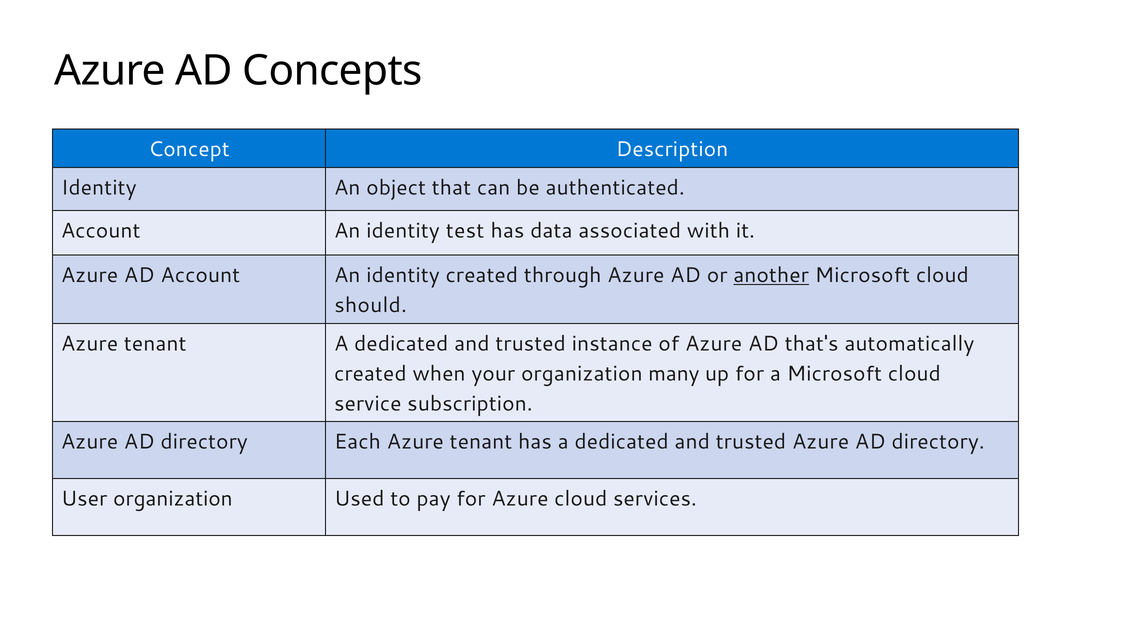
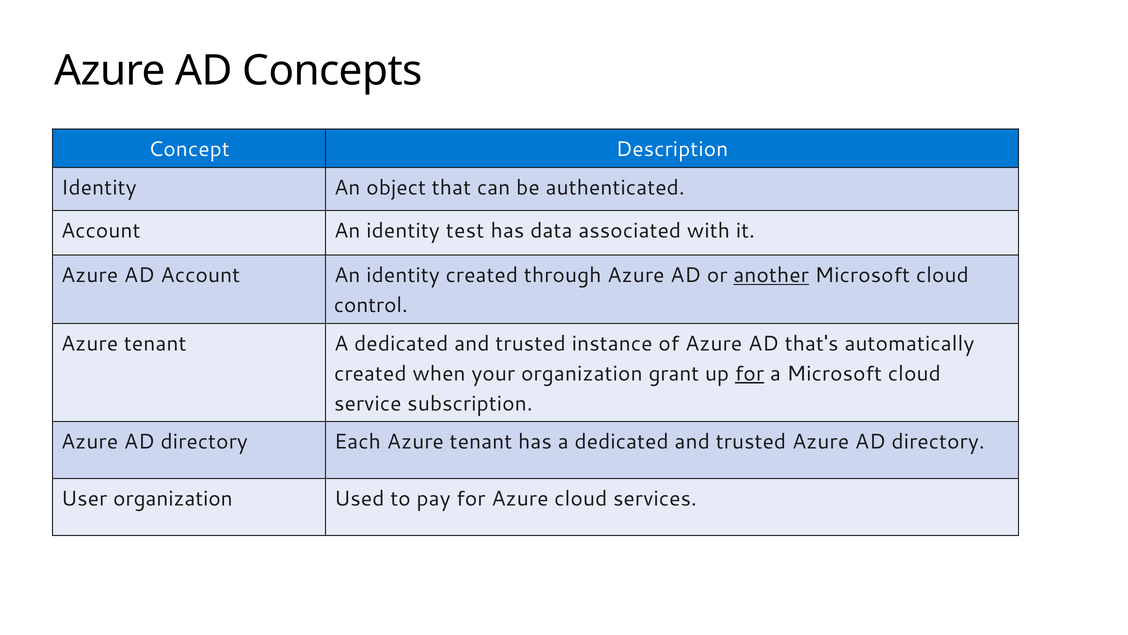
should: should -> control
many: many -> grant
for at (750, 373) underline: none -> present
